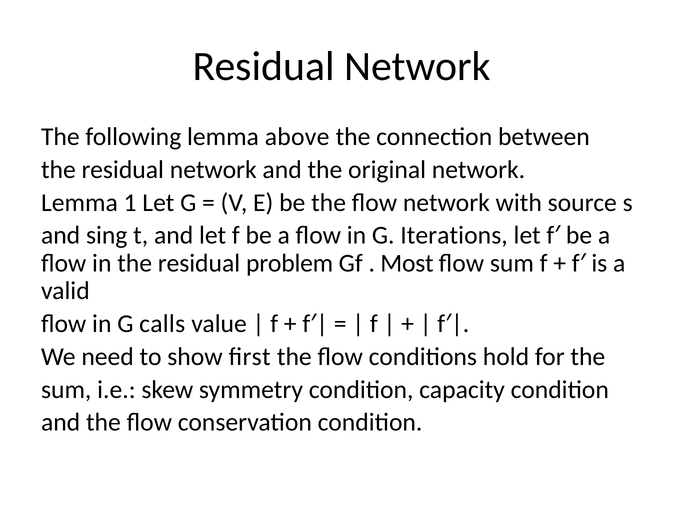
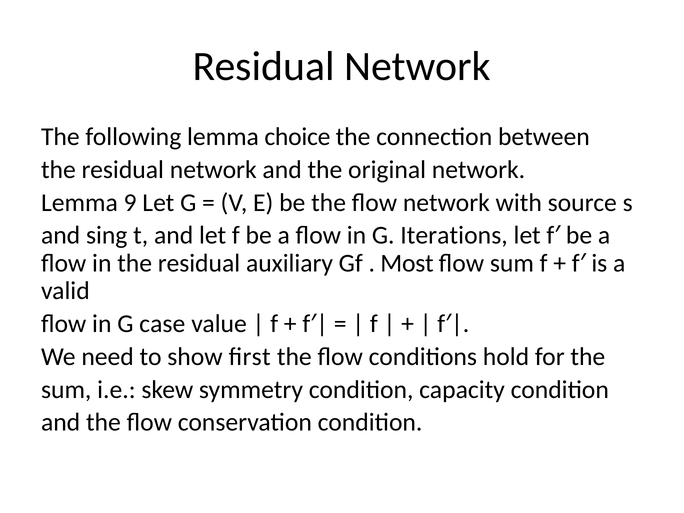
above: above -> choice
1: 1 -> 9
problem: problem -> auxiliary
calls: calls -> case
